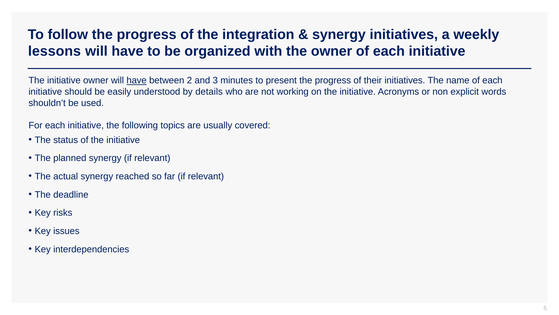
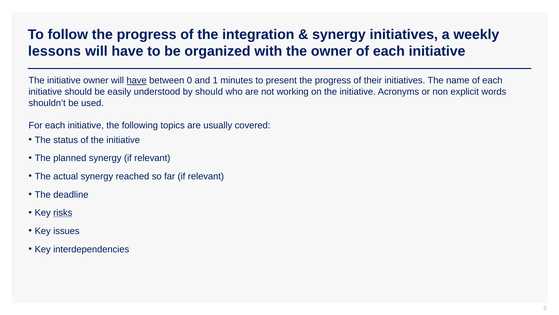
2: 2 -> 0
3: 3 -> 1
by details: details -> should
risks underline: none -> present
